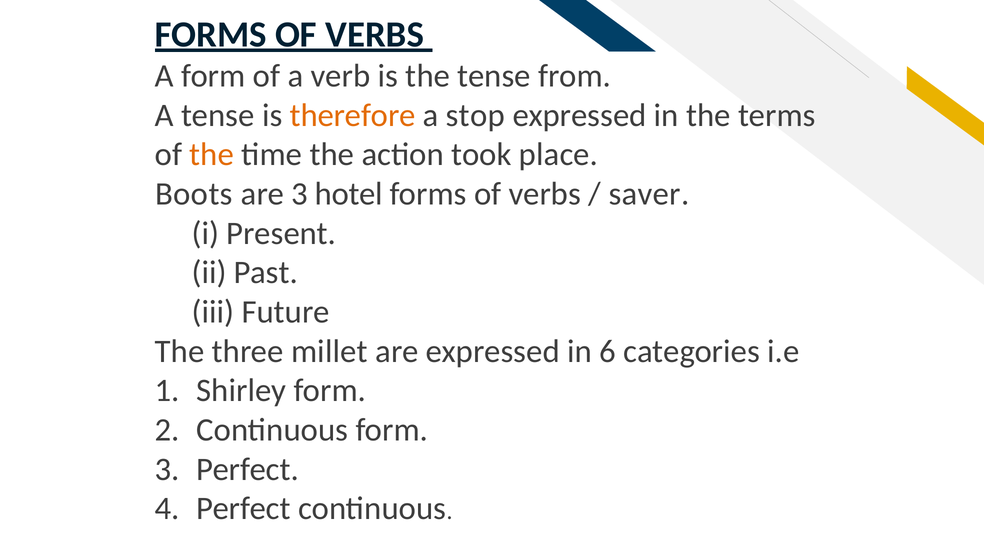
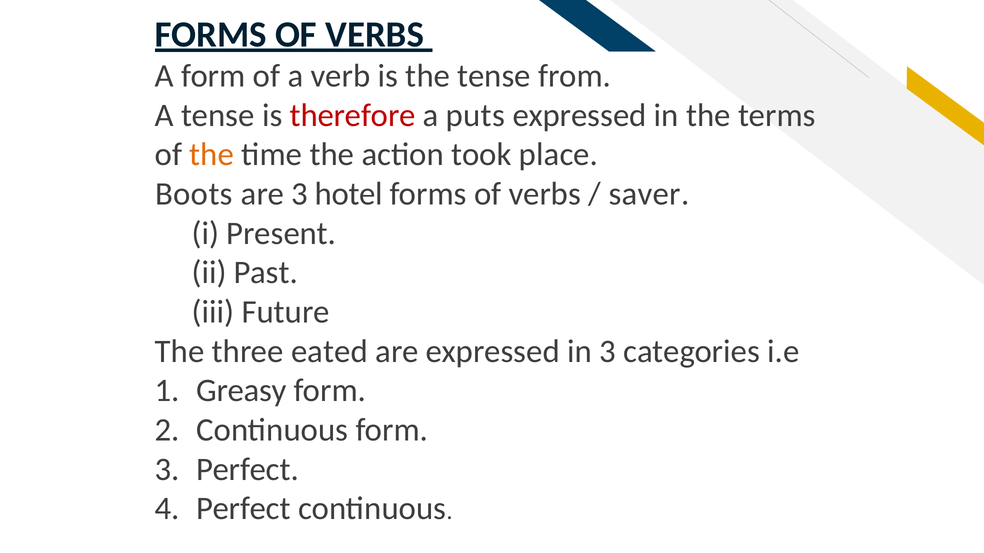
therefore colour: orange -> red
stop: stop -> puts
millet: millet -> eated
in 6: 6 -> 3
Shirley: Shirley -> Greasy
